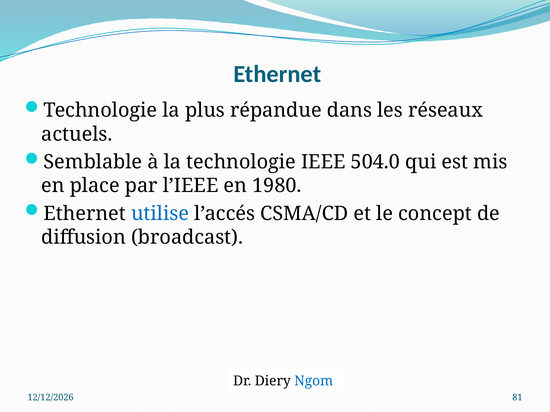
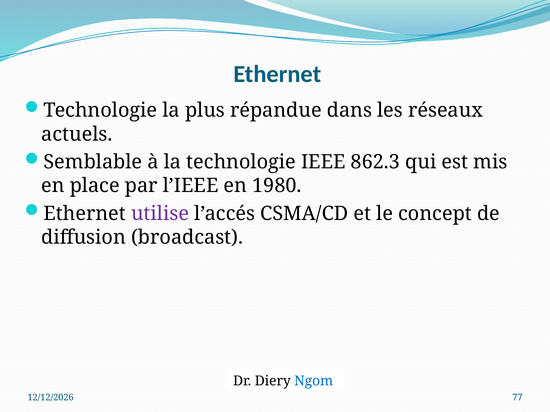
504.0: 504.0 -> 862.3
utilise colour: blue -> purple
81: 81 -> 77
